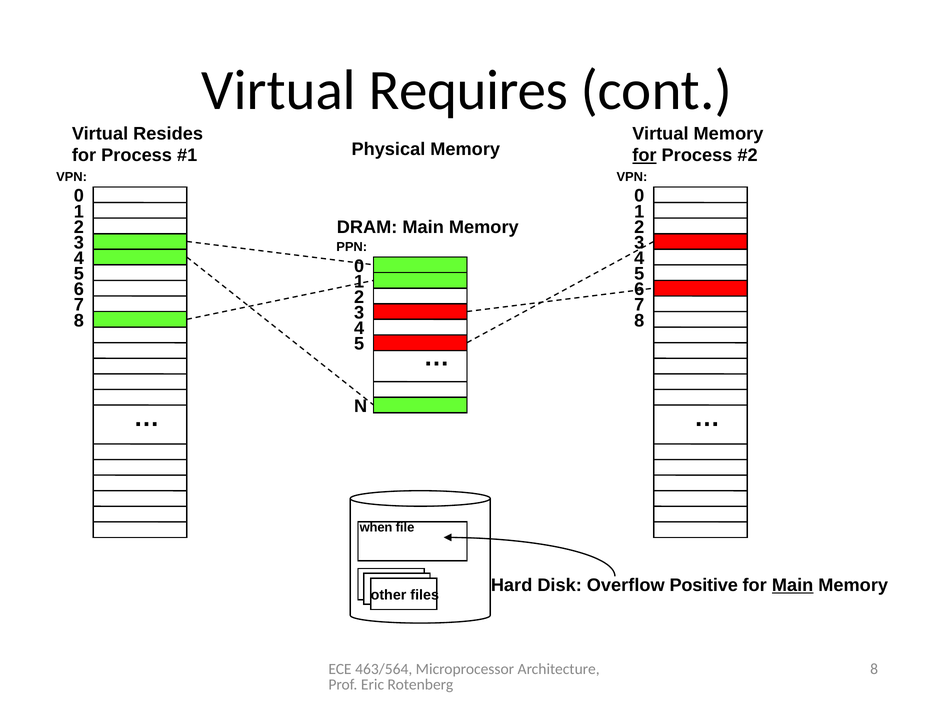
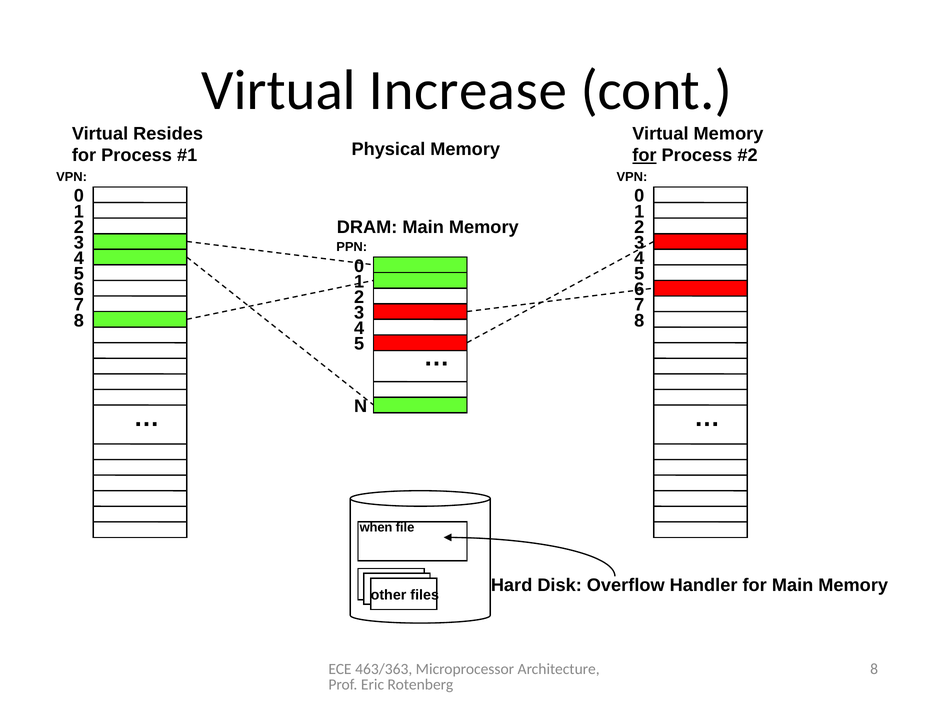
Requires: Requires -> Increase
Positive: Positive -> Handler
Main at (793, 585) underline: present -> none
463/564: 463/564 -> 463/363
